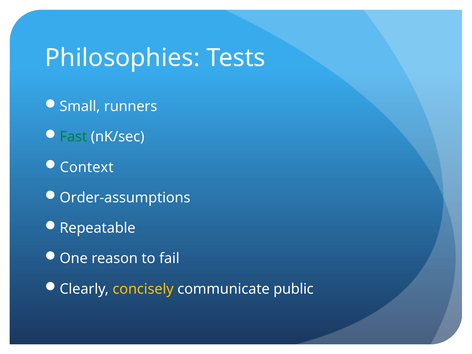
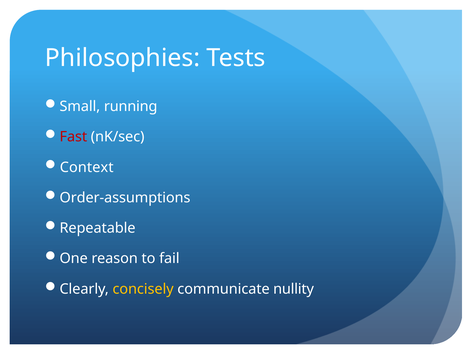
runners: runners -> running
Fast colour: green -> red
public: public -> nullity
